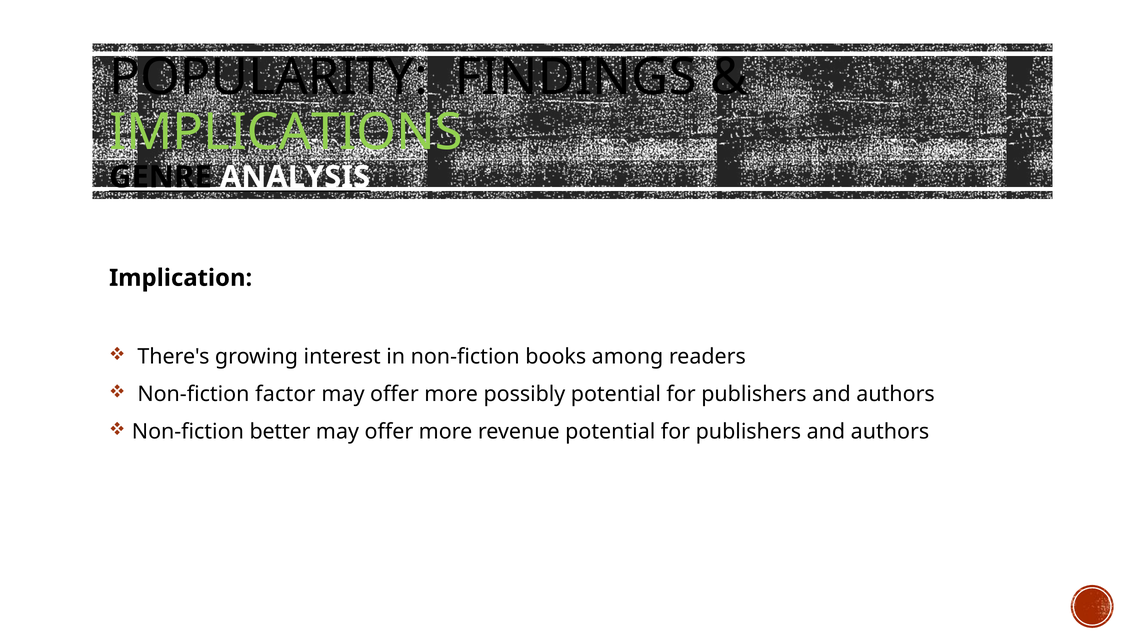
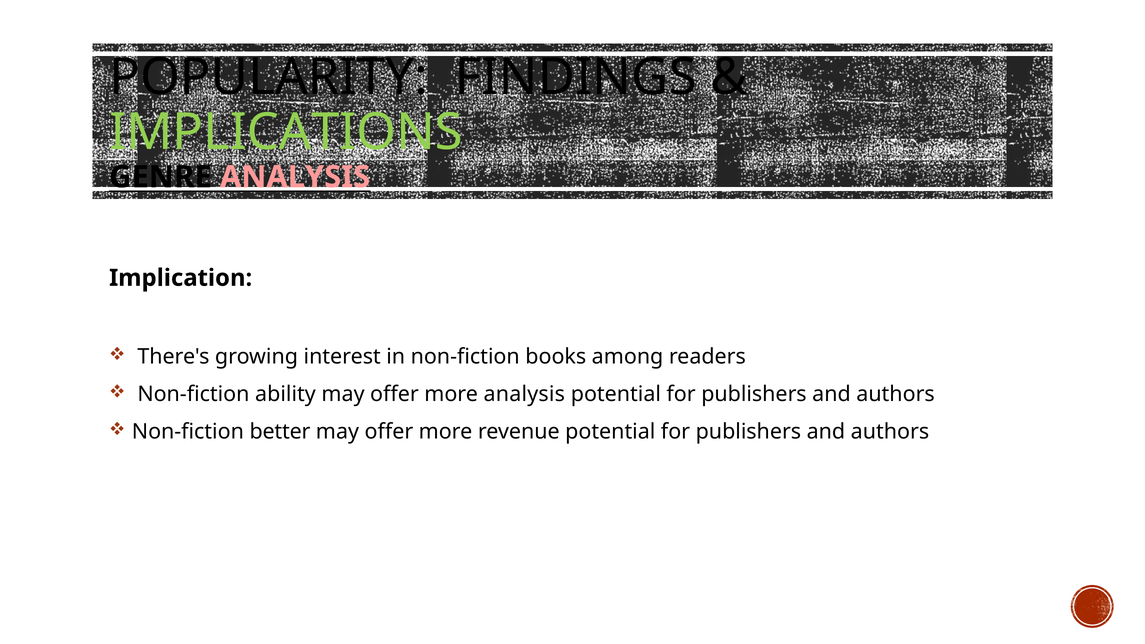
ANALYSIS at (295, 177) colour: white -> pink
factor: factor -> ability
more possibly: possibly -> analysis
